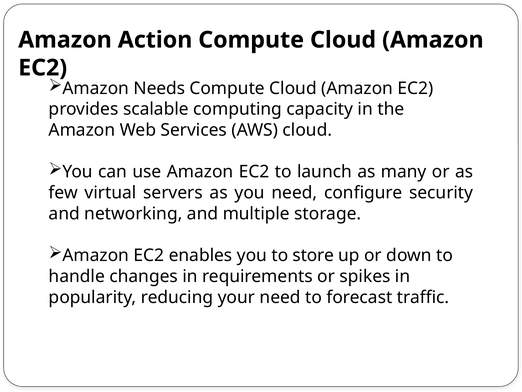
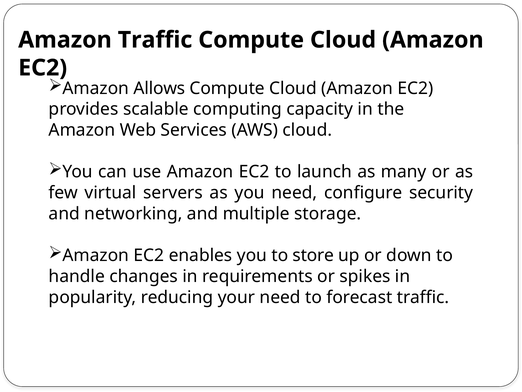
Amazon Action: Action -> Traffic
Needs: Needs -> Allows
